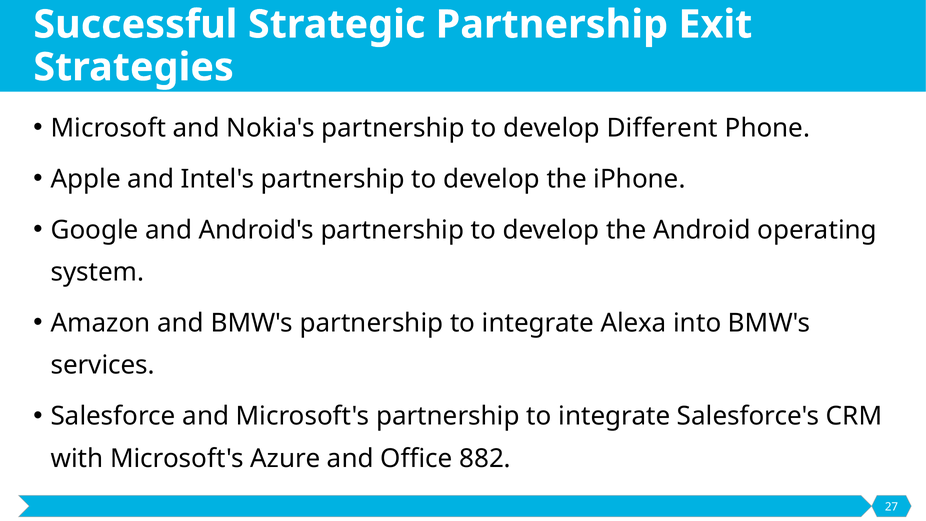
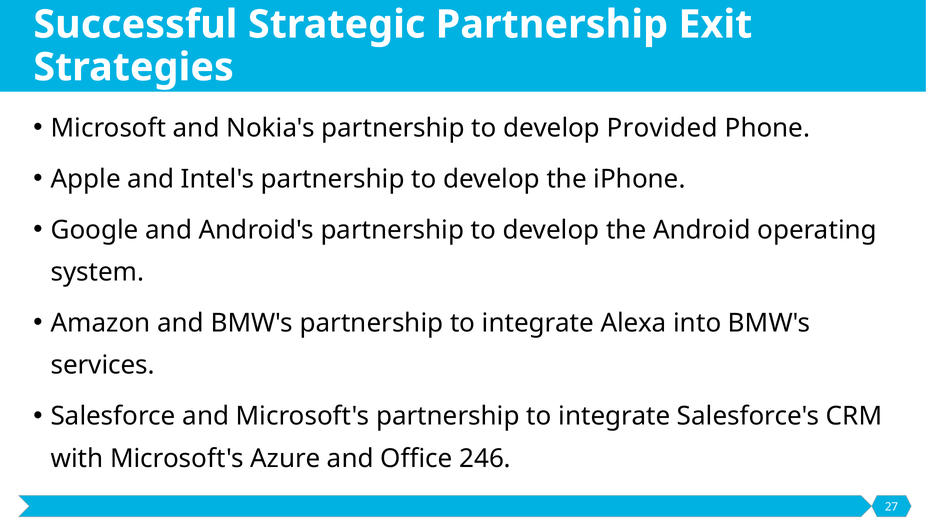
Different: Different -> Provided
882: 882 -> 246
